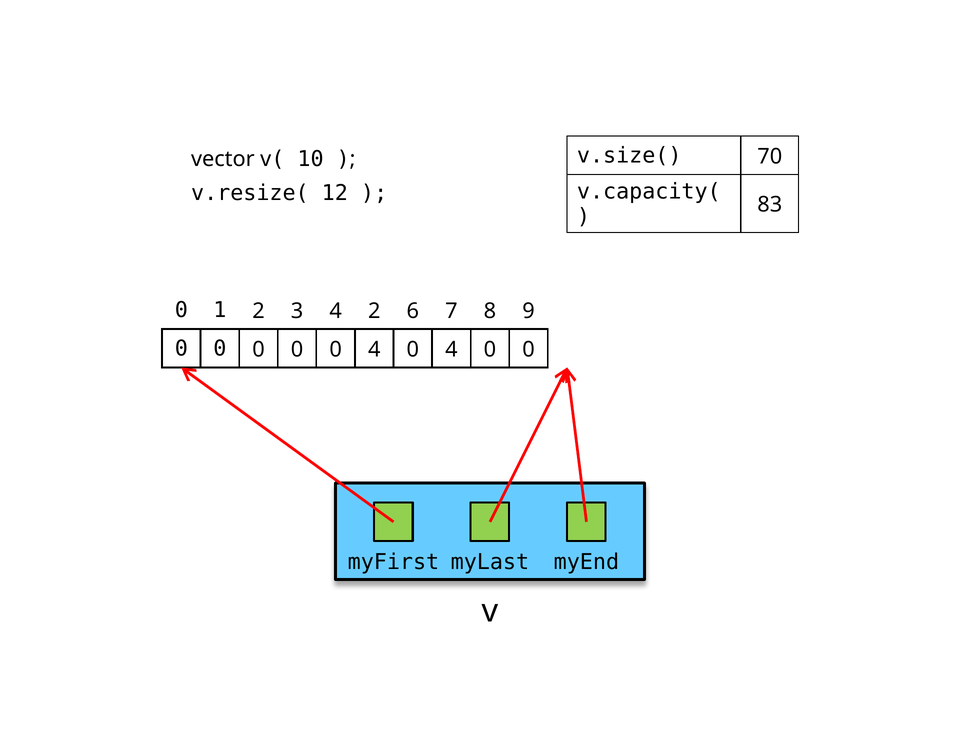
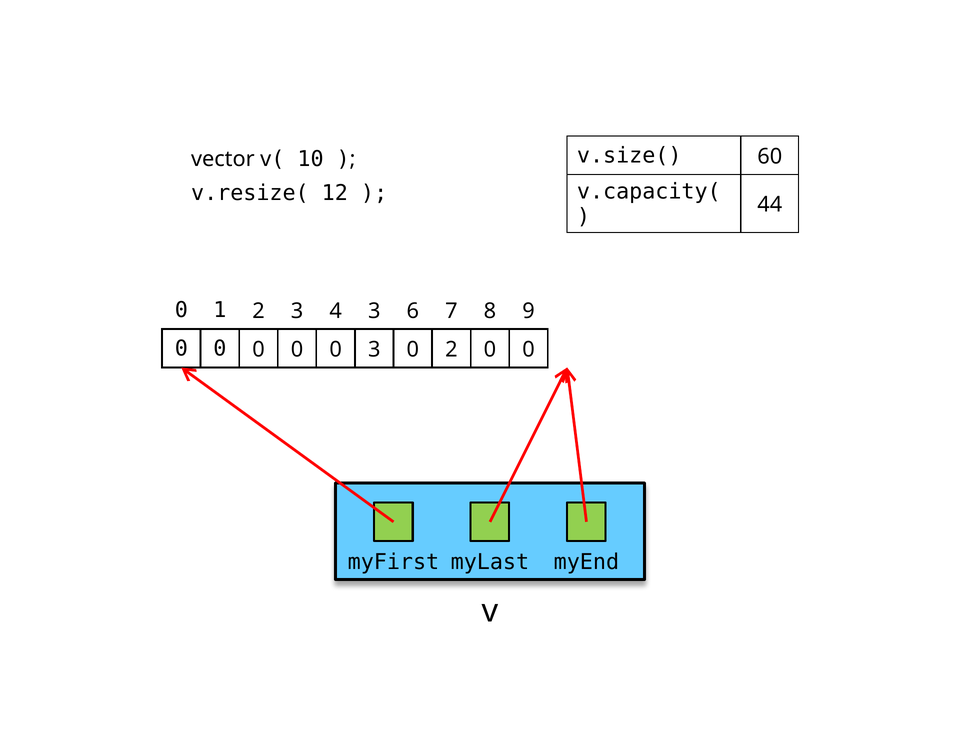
70: 70 -> 60
83: 83 -> 44
4 2: 2 -> 3
0 0 4: 4 -> 3
4 at (451, 349): 4 -> 2
